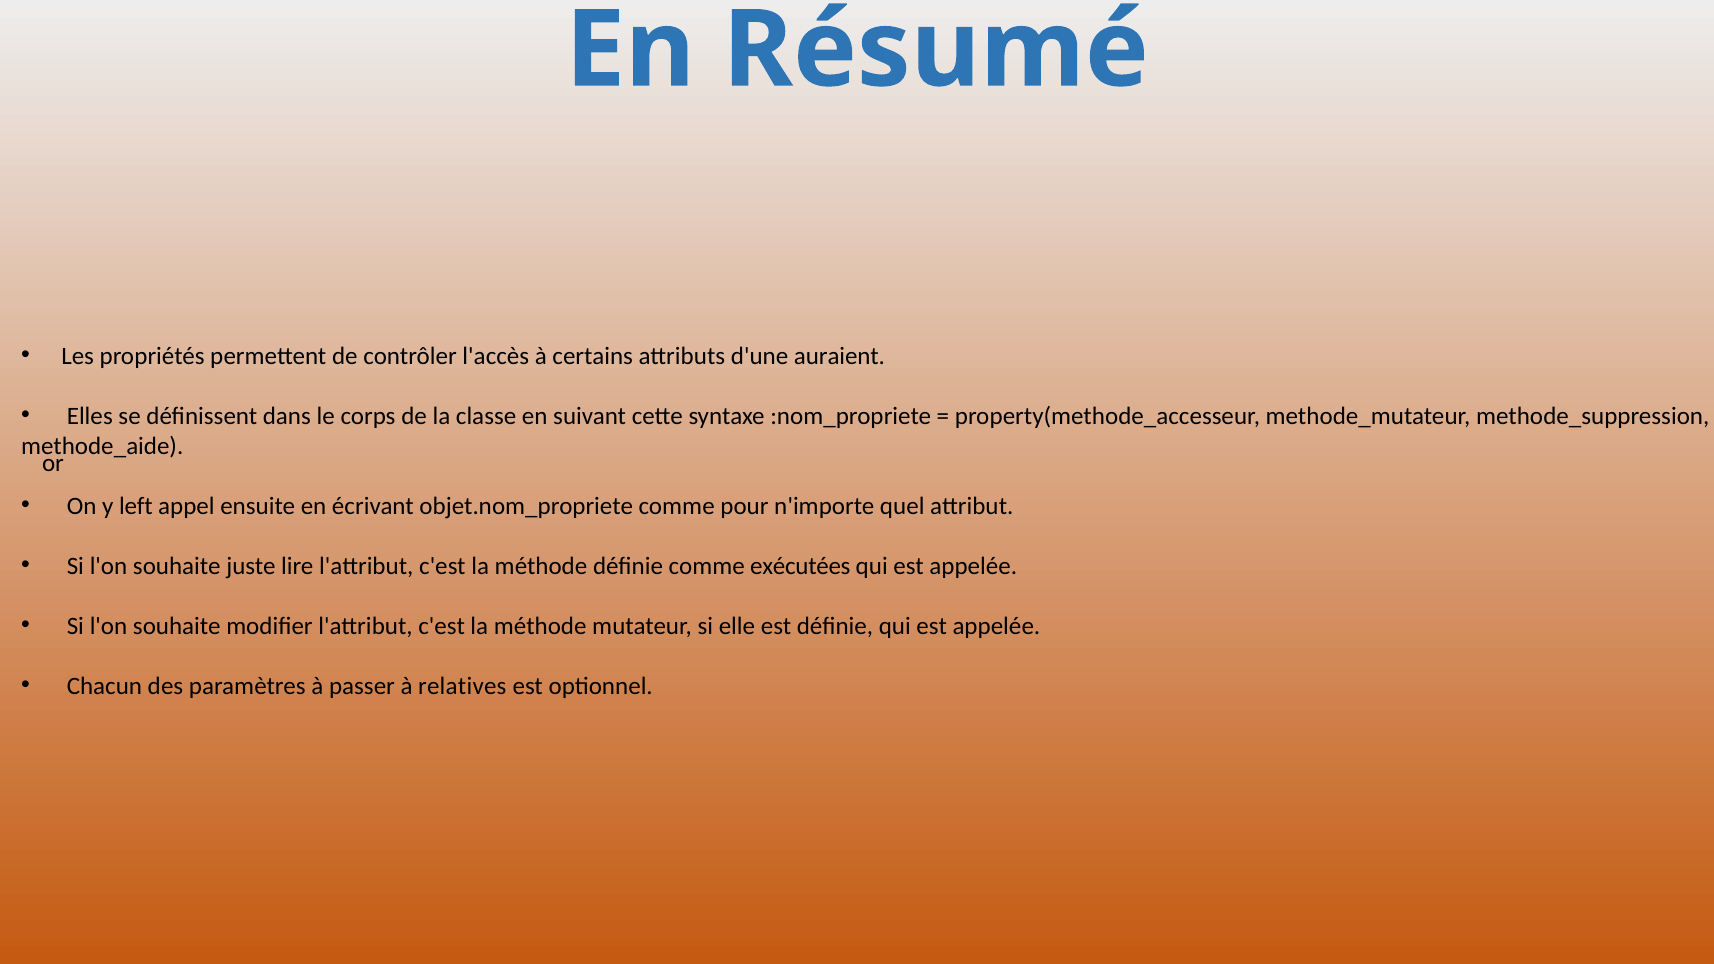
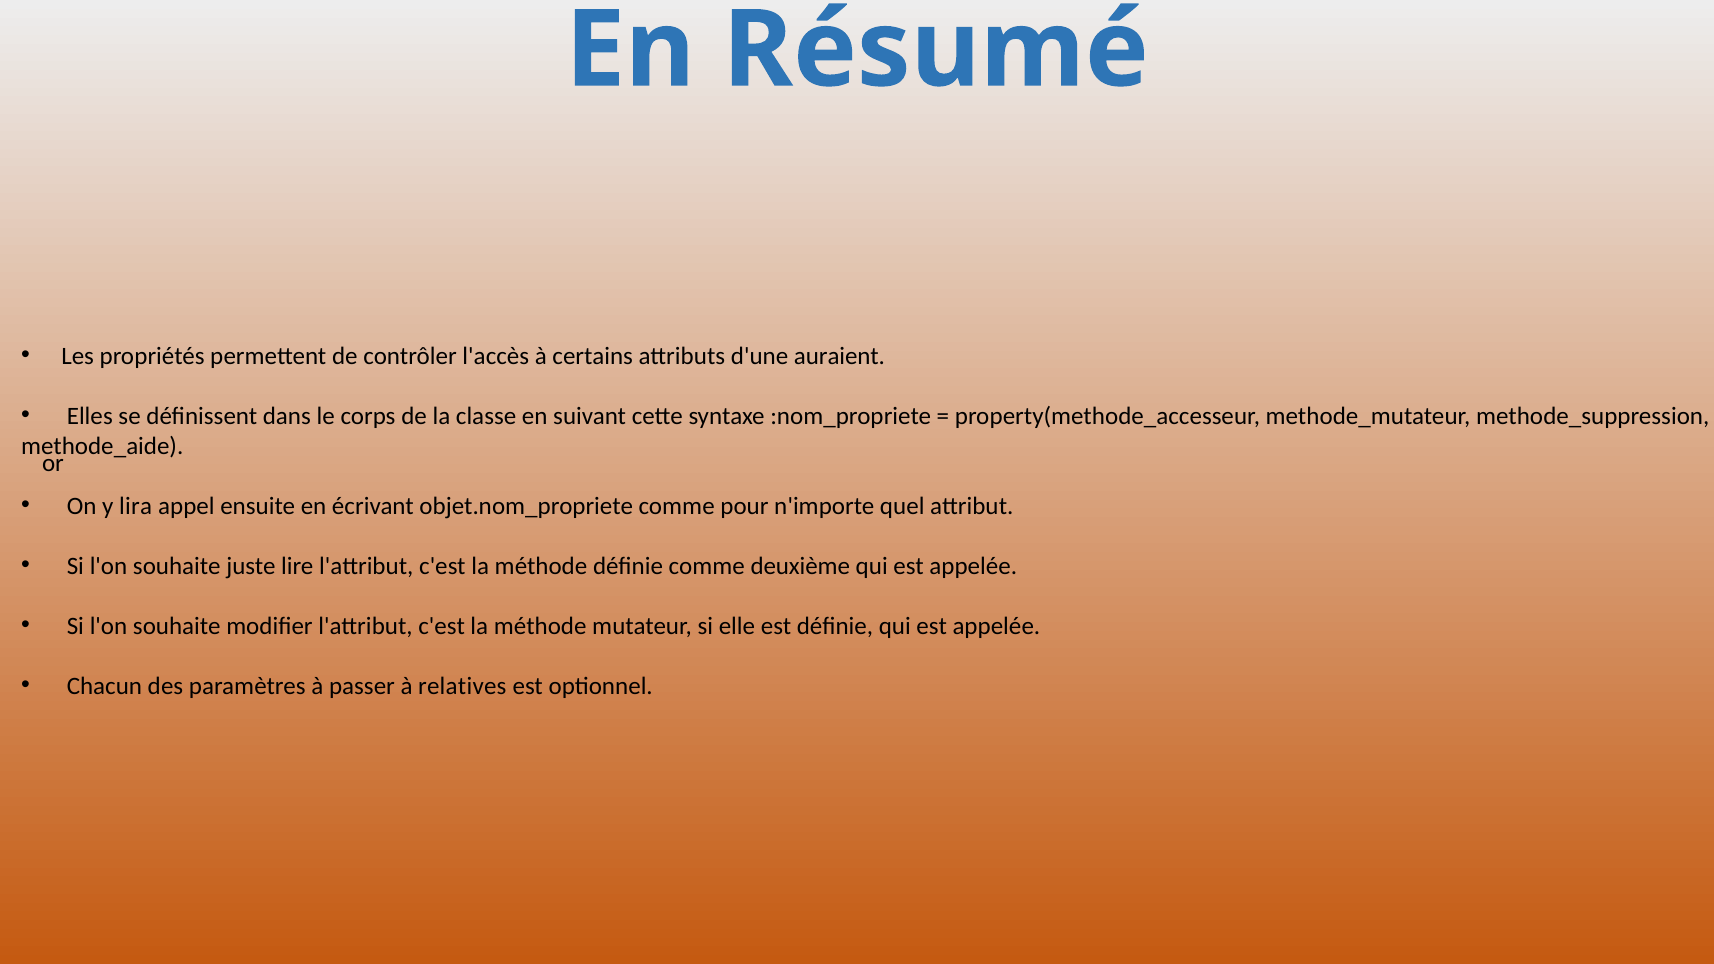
left: left -> lira
exécutées: exécutées -> deuxième
